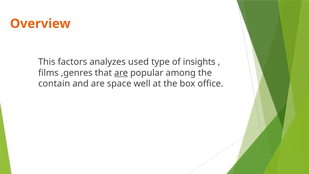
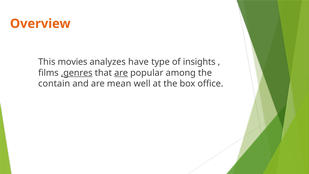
factors: factors -> movies
used: used -> have
,genres underline: none -> present
space: space -> mean
